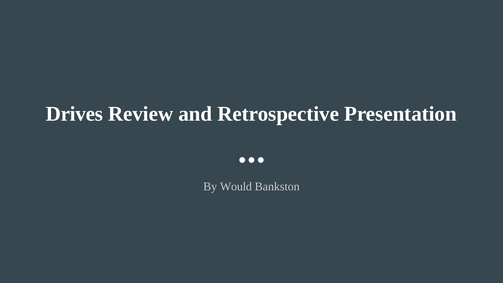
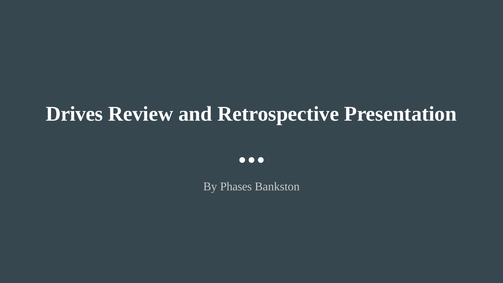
Would: Would -> Phases
